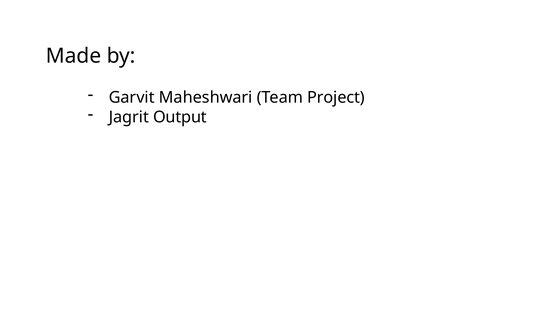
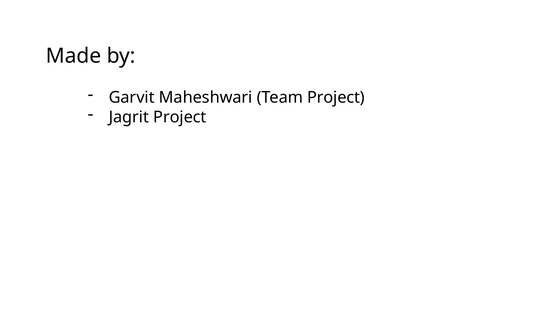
Jagrit Output: Output -> Project
